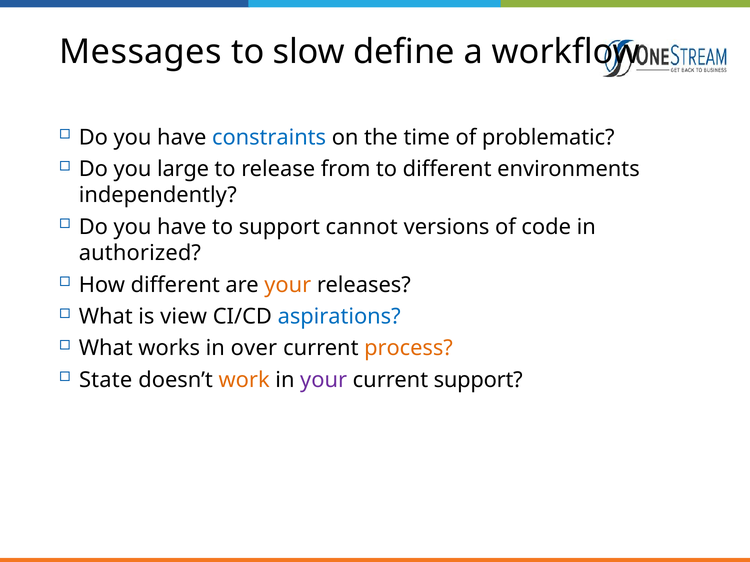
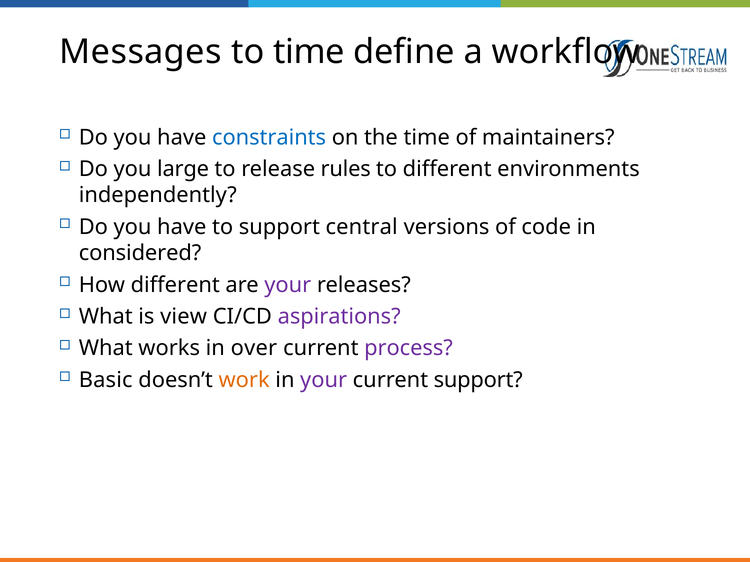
to slow: slow -> time
problematic: problematic -> maintainers
from: from -> rules
cannot: cannot -> central
authorized: authorized -> considered
your at (288, 285) colour: orange -> purple
aspirations colour: blue -> purple
process colour: orange -> purple
State: State -> Basic
